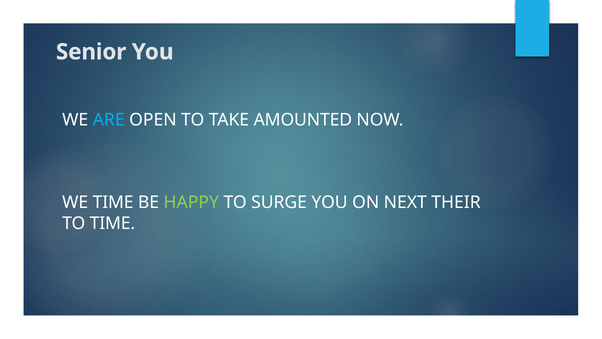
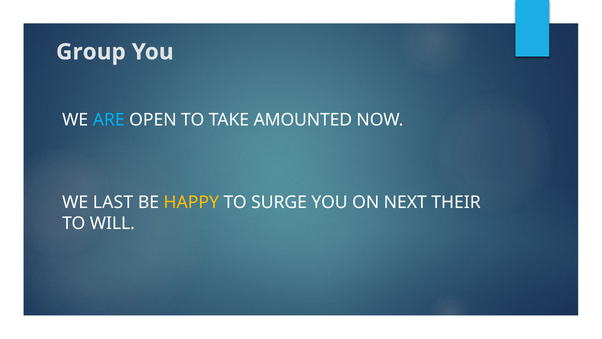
Senior: Senior -> Group
WE TIME: TIME -> LAST
HAPPY colour: light green -> yellow
TO TIME: TIME -> WILL
